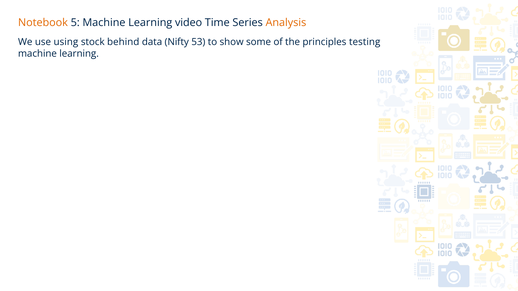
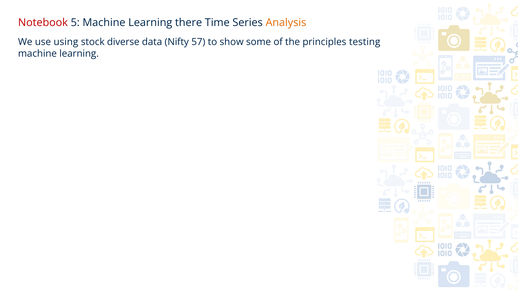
Notebook colour: orange -> red
video: video -> there
behind: behind -> diverse
53: 53 -> 57
